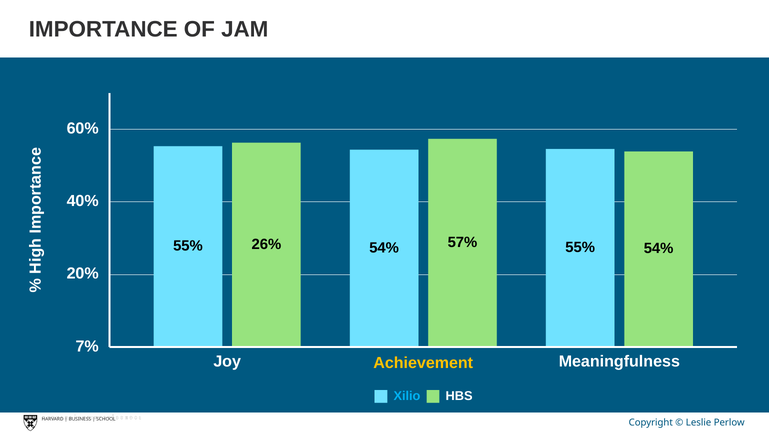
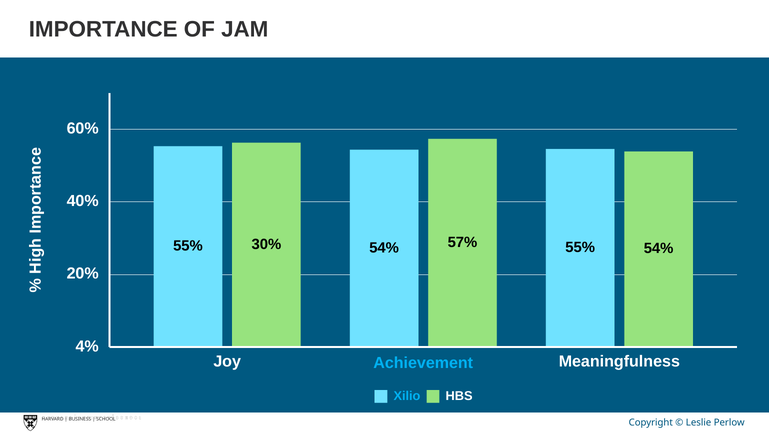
26%: 26% -> 30%
7%: 7% -> 4%
Achievement colour: yellow -> light blue
